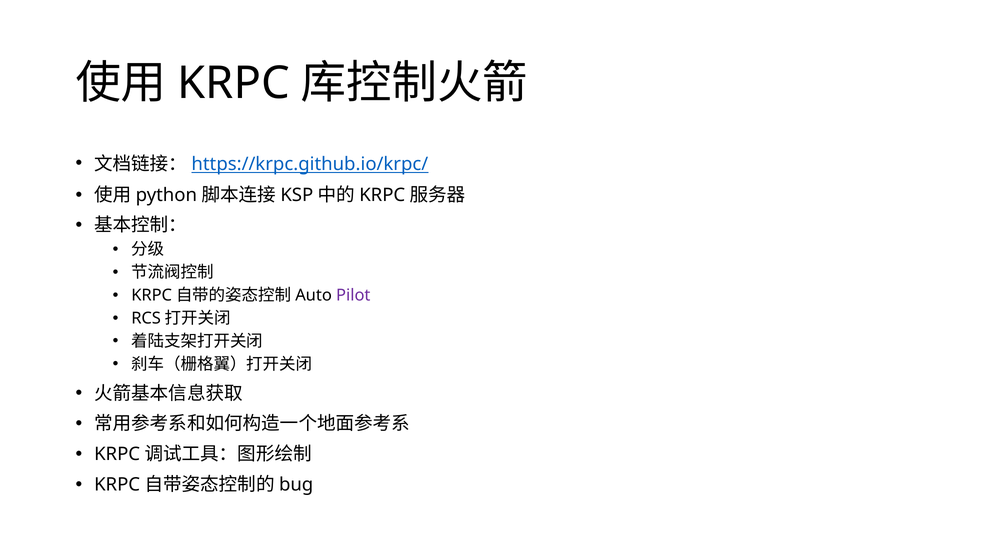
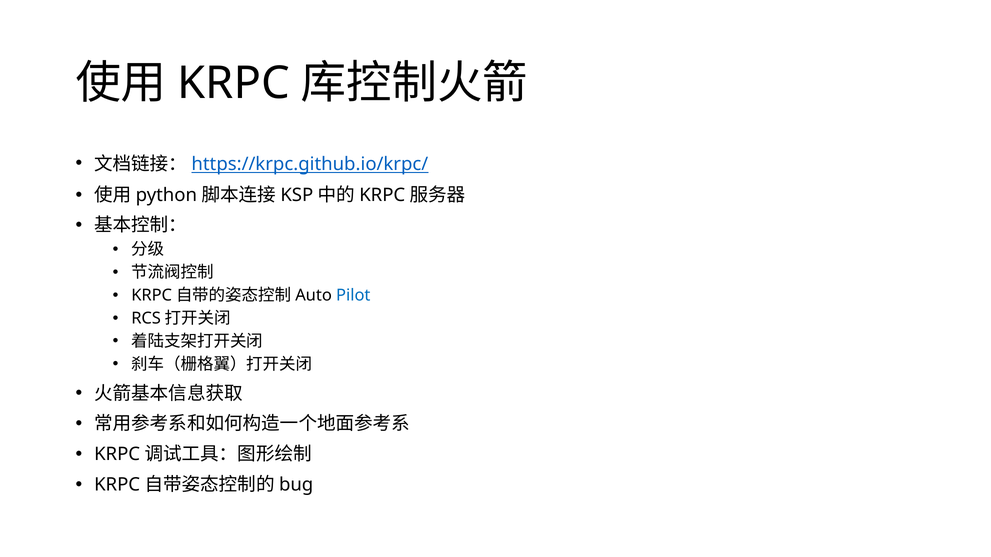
Pilot colour: purple -> blue
